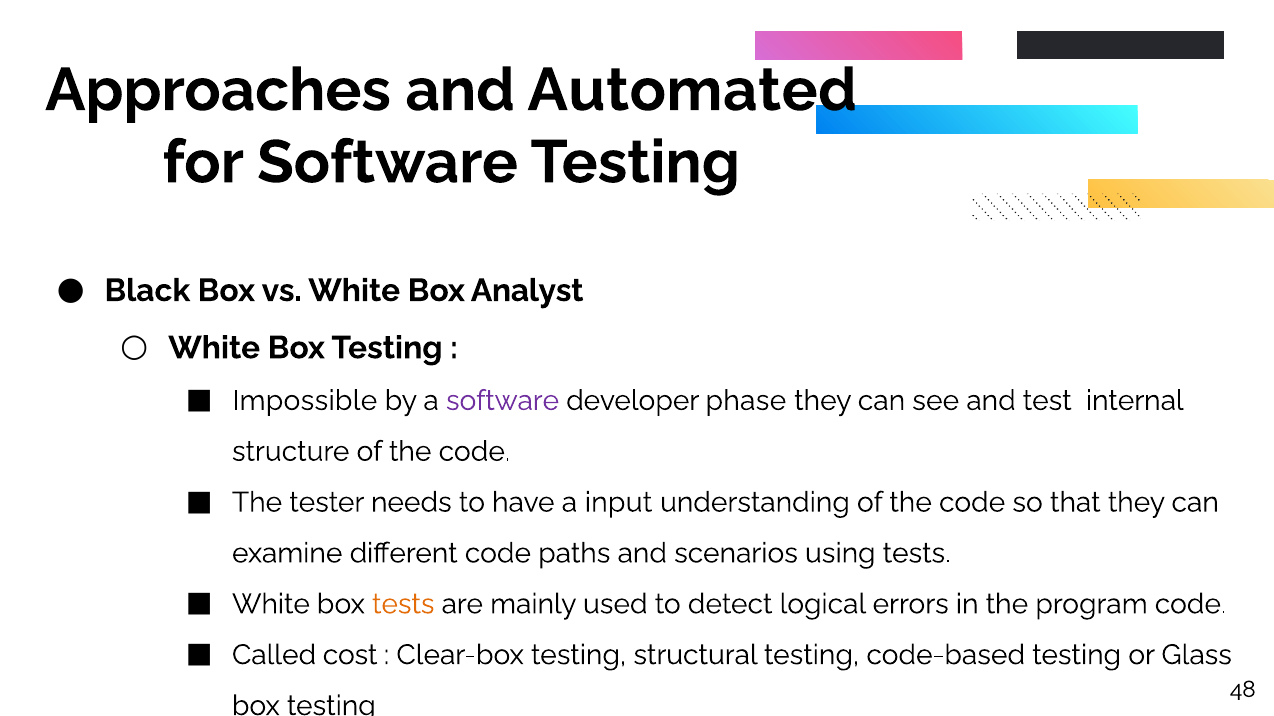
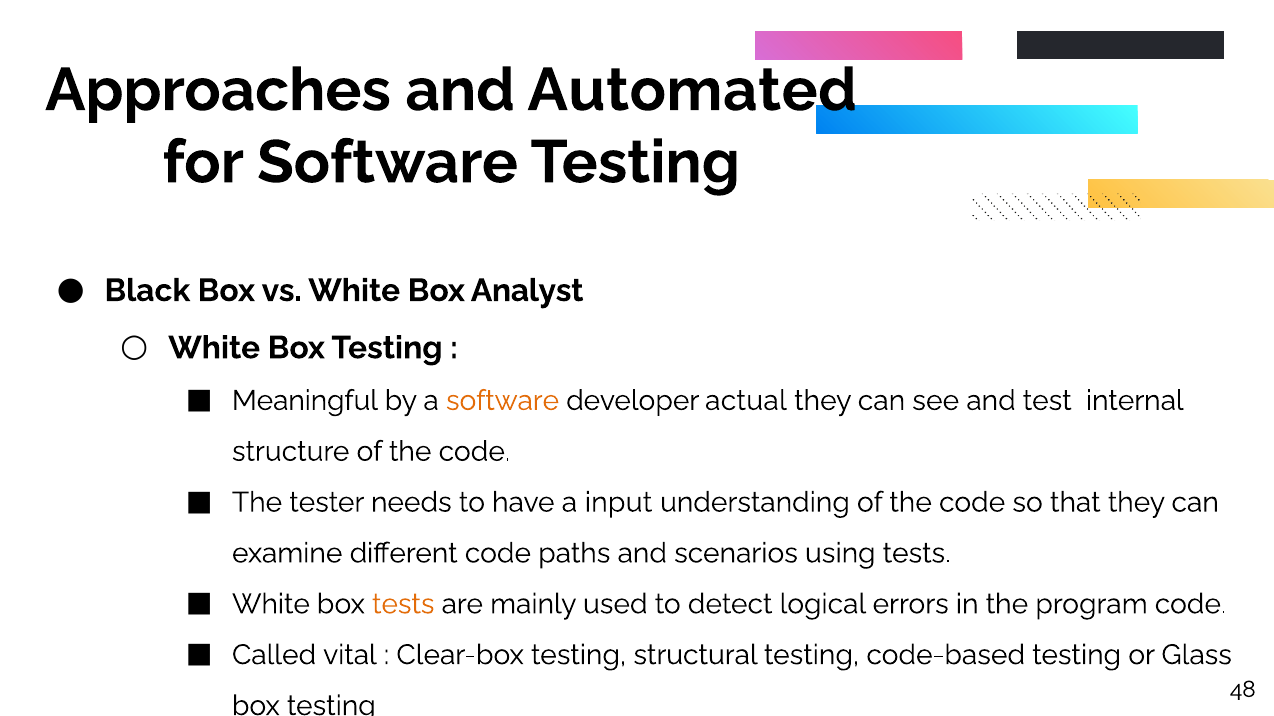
Impossible: Impossible -> Meaningful
software at (503, 401) colour: purple -> orange
phase: phase -> actual
cost: cost -> vital
